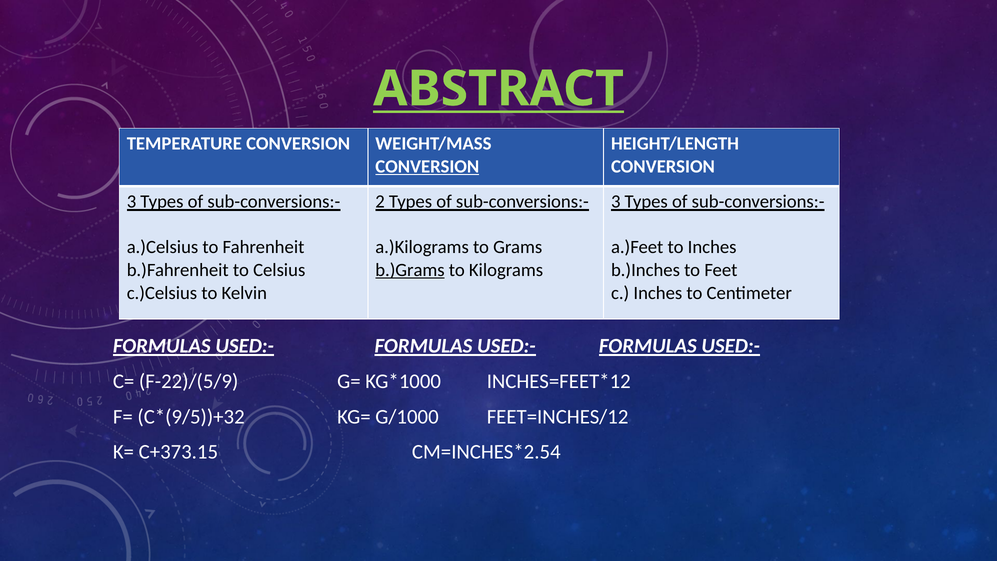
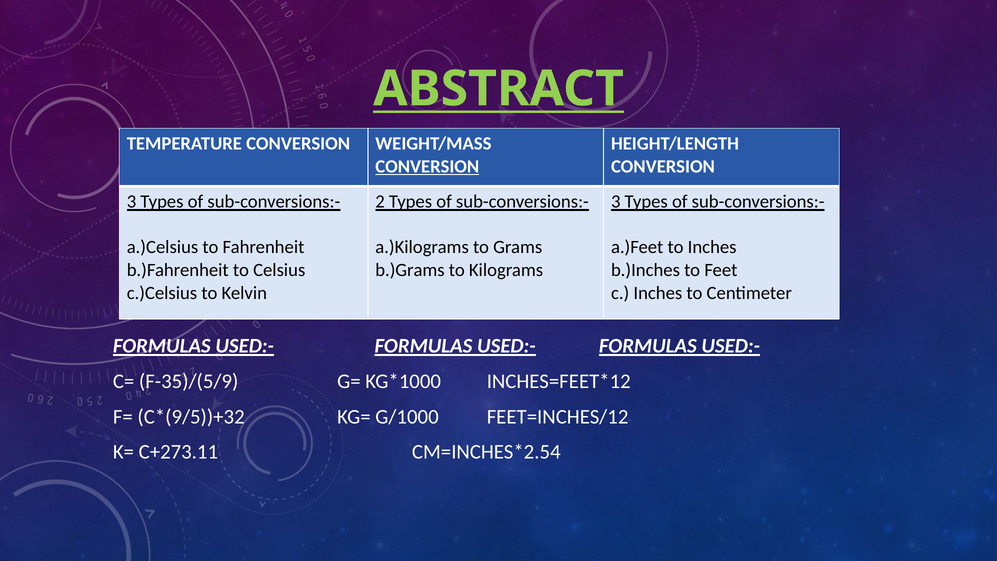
b.)Grams underline: present -> none
F-22)/(5/9: F-22)/(5/9 -> F-35)/(5/9
C+373.15: C+373.15 -> C+273.11
